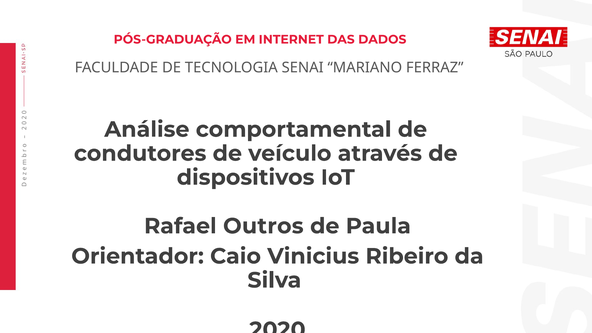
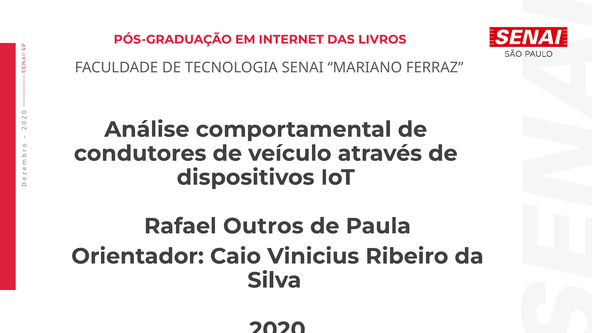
DADOS: DADOS -> LIVROS
